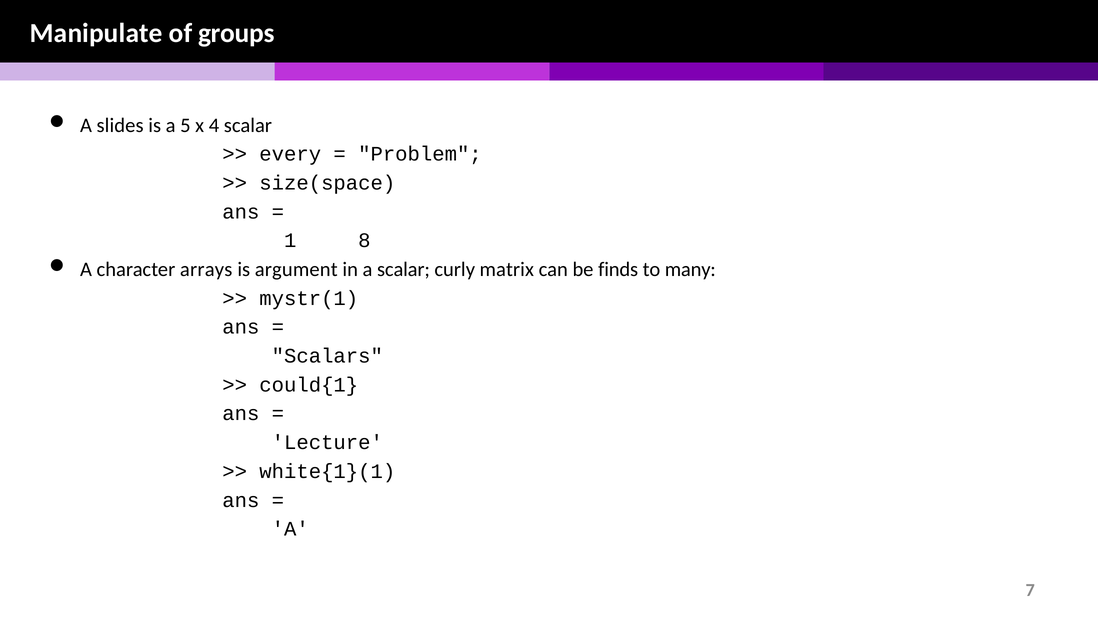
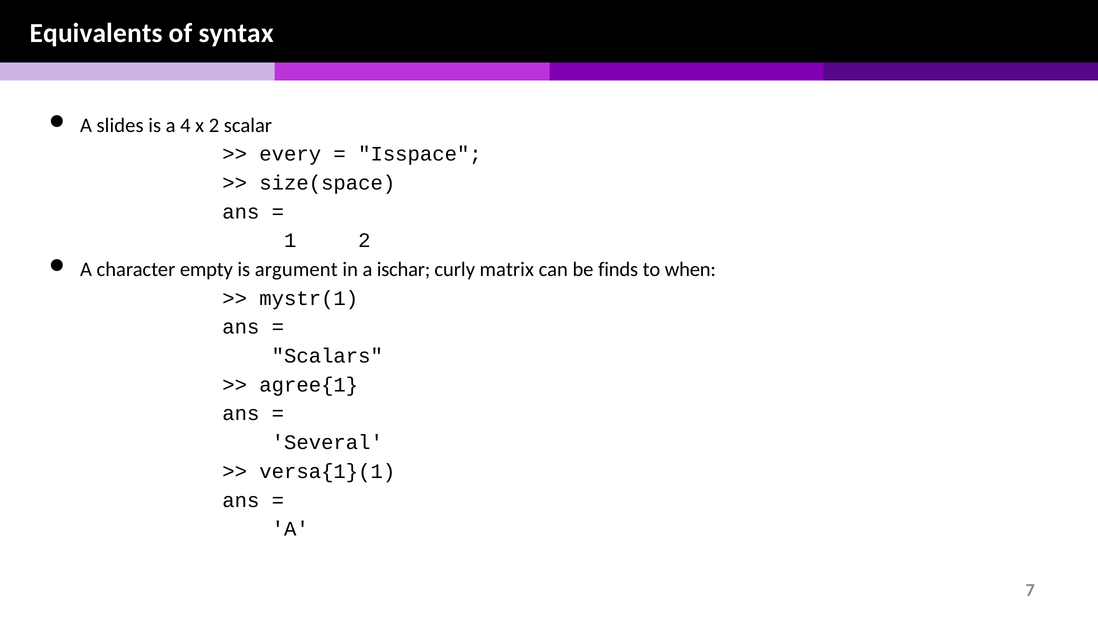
Manipulate: Manipulate -> Equivalents
groups: groups -> syntax
5: 5 -> 4
x 4: 4 -> 2
Problem: Problem -> Isspace
1 8: 8 -> 2
arrays: arrays -> empty
a scalar: scalar -> ischar
many: many -> when
could{1: could{1 -> agree{1
Lecture: Lecture -> Several
white{1}(1: white{1}(1 -> versa{1}(1
